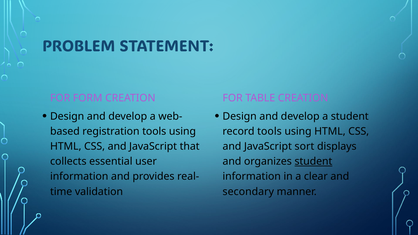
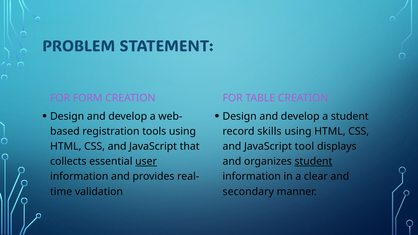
record tools: tools -> skills
sort: sort -> tool
user underline: none -> present
